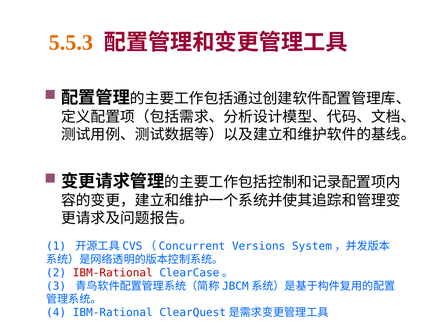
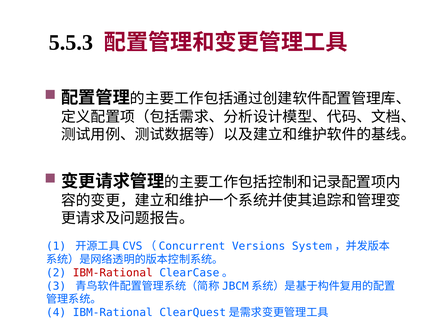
5.5.3 colour: orange -> black
